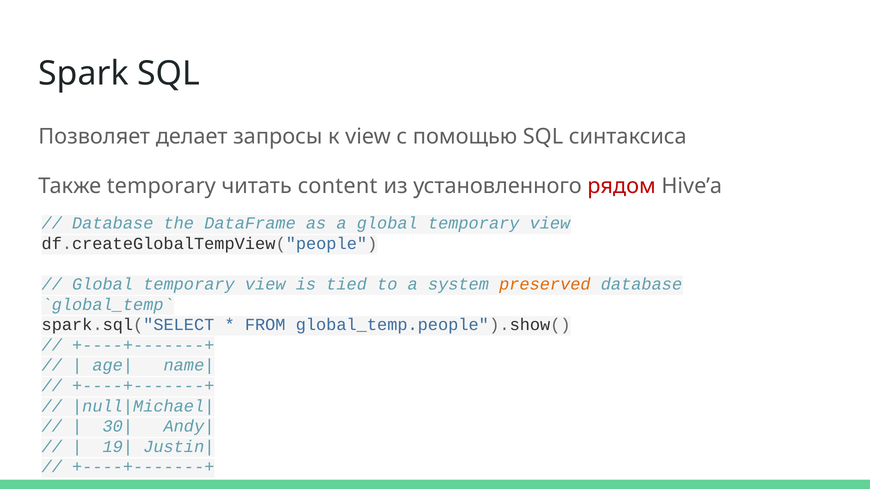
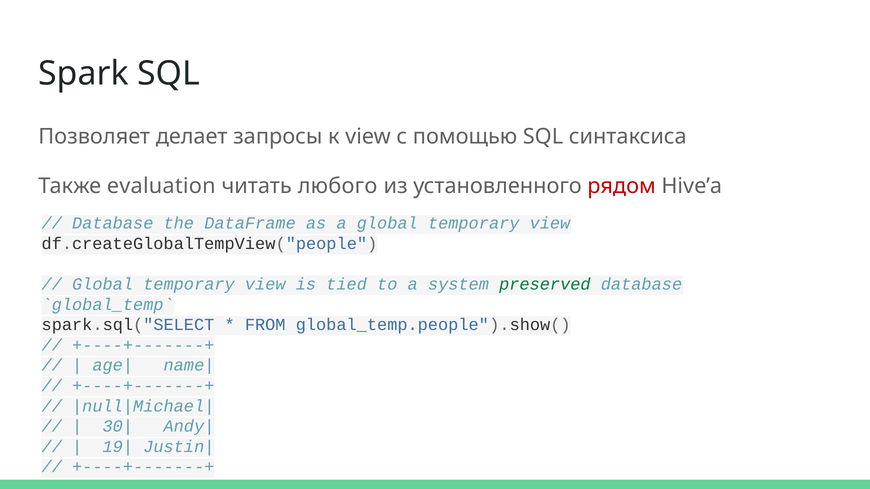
Также temporary: temporary -> evaluation
content: content -> любого
preserved colour: orange -> green
